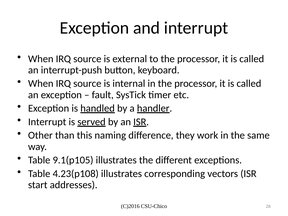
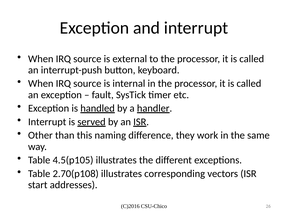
9.1(p105: 9.1(p105 -> 4.5(p105
4.23(p108: 4.23(p108 -> 2.70(p108
